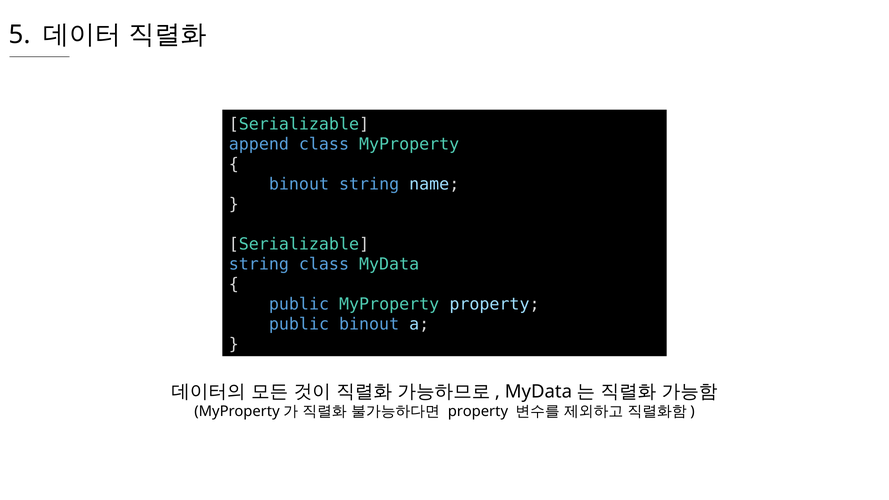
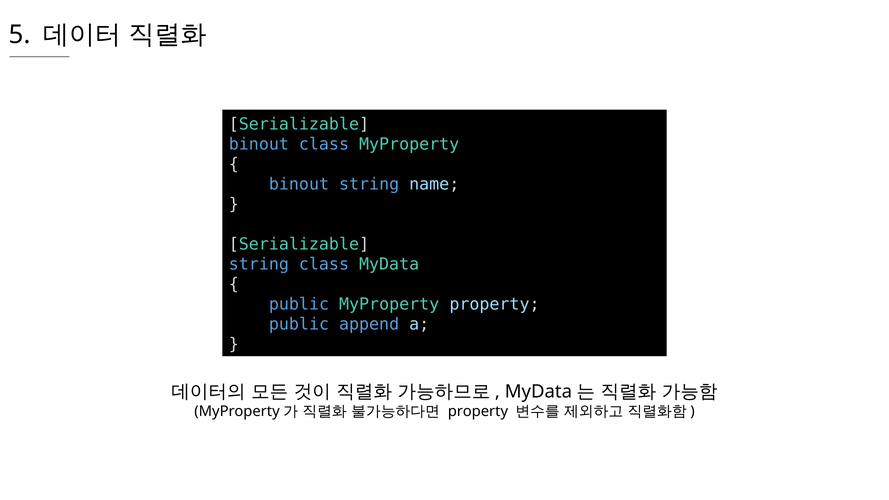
append at (259, 144): append -> binout
public binout: binout -> append
